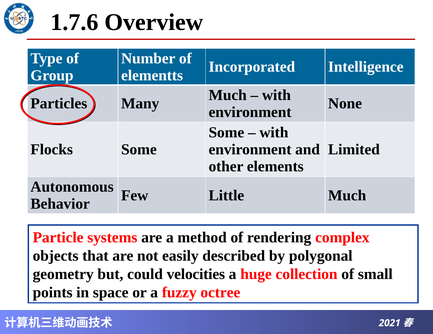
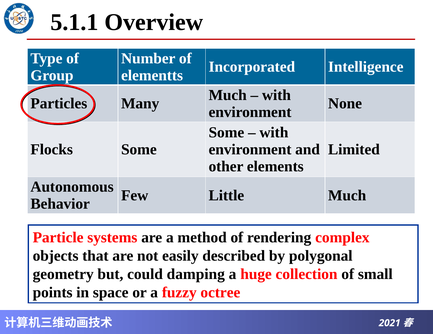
1.7.6: 1.7.6 -> 5.1.1
velocities: velocities -> damping
